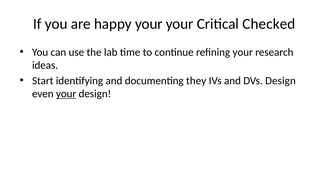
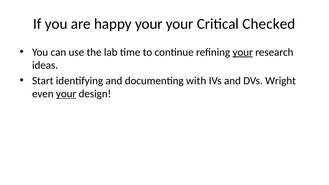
your at (243, 52) underline: none -> present
they: they -> with
DVs Design: Design -> Wright
